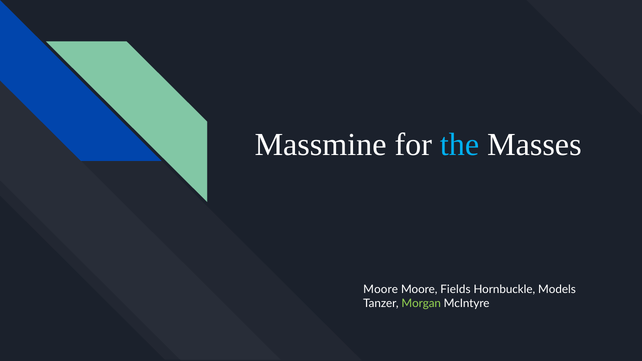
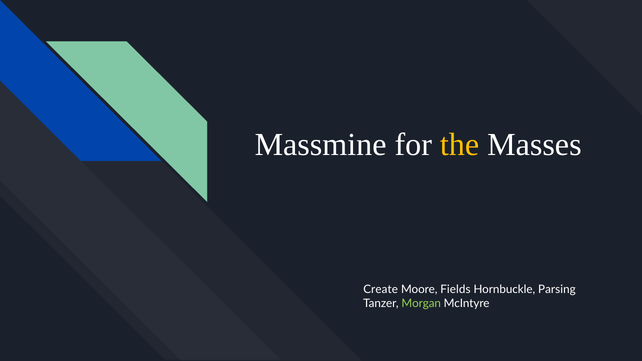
the colour: light blue -> yellow
Moore at (381, 290): Moore -> Create
Models: Models -> Parsing
